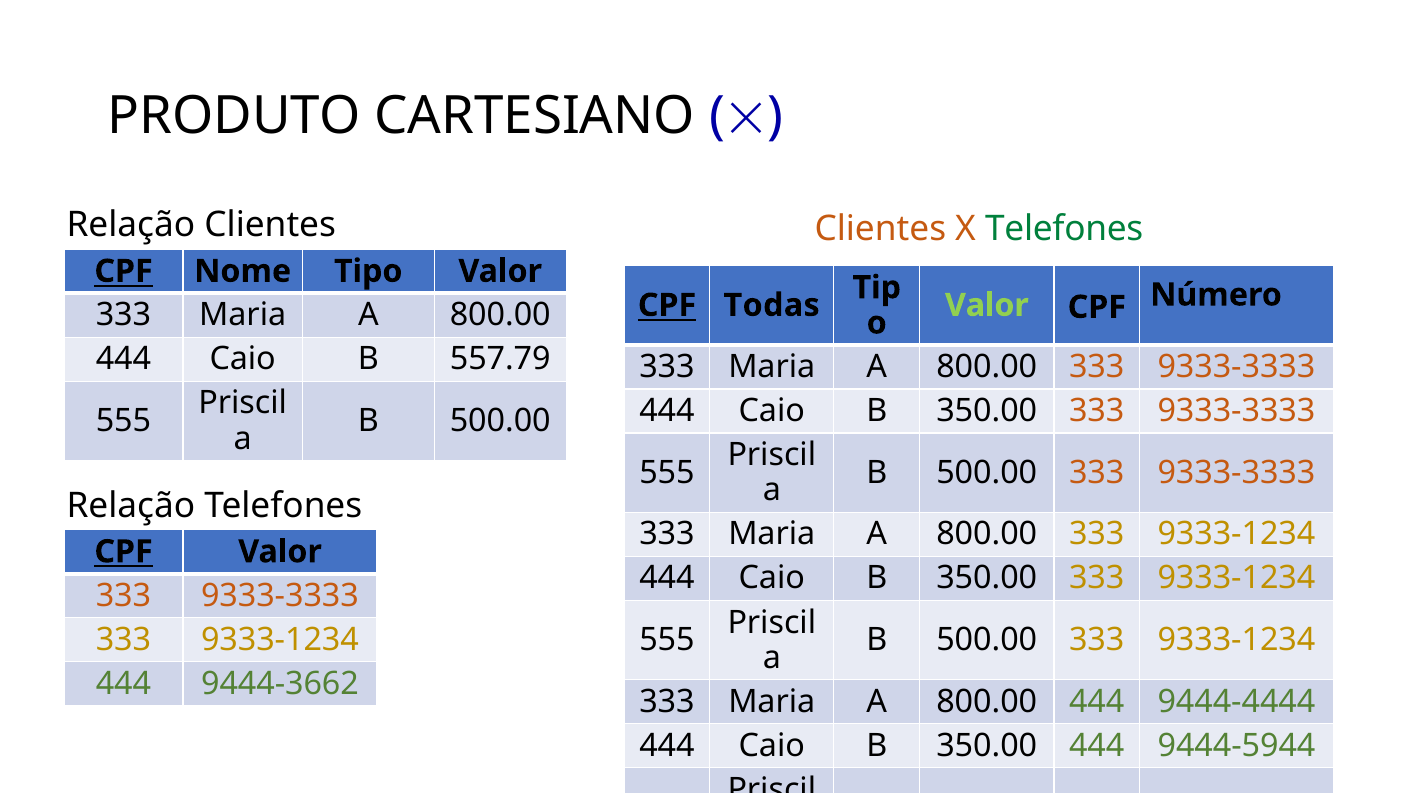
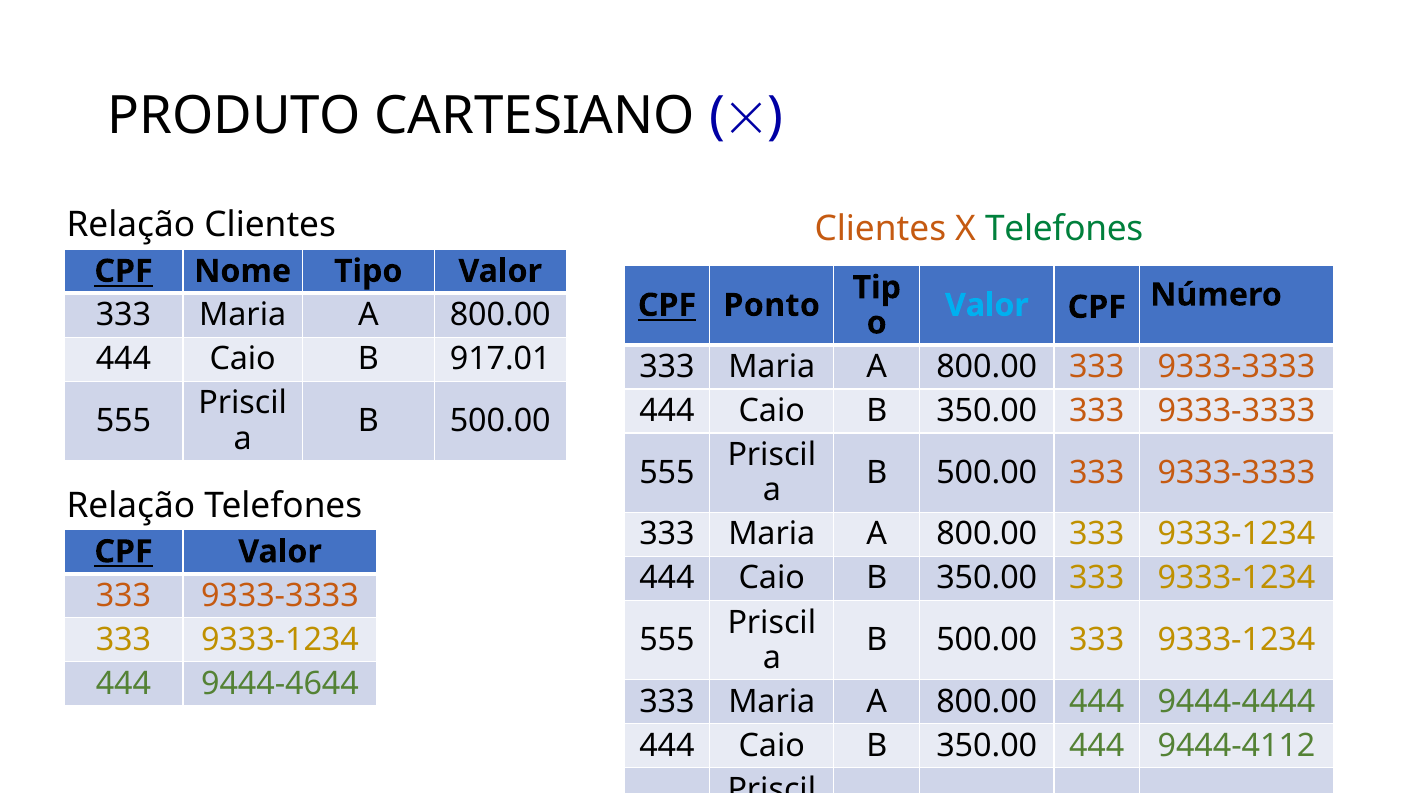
Todas: Todas -> Ponto
Valor at (987, 305) colour: light green -> light blue
557.79: 557.79 -> 917.01
9444-3662: 9444-3662 -> 9444-4644
9444-5944: 9444-5944 -> 9444-4112
